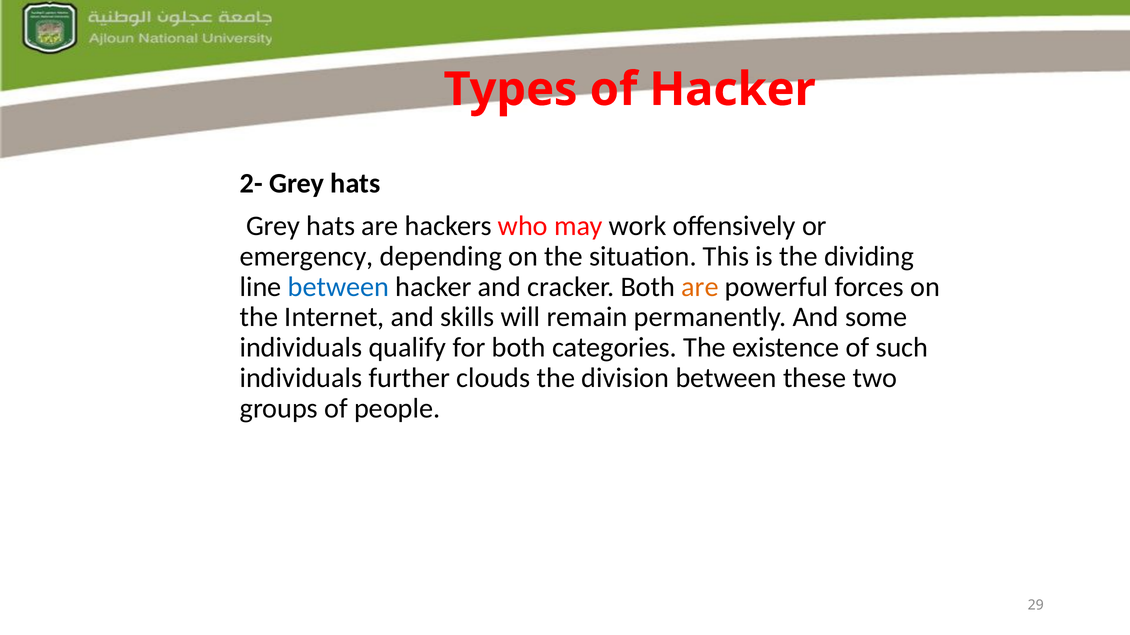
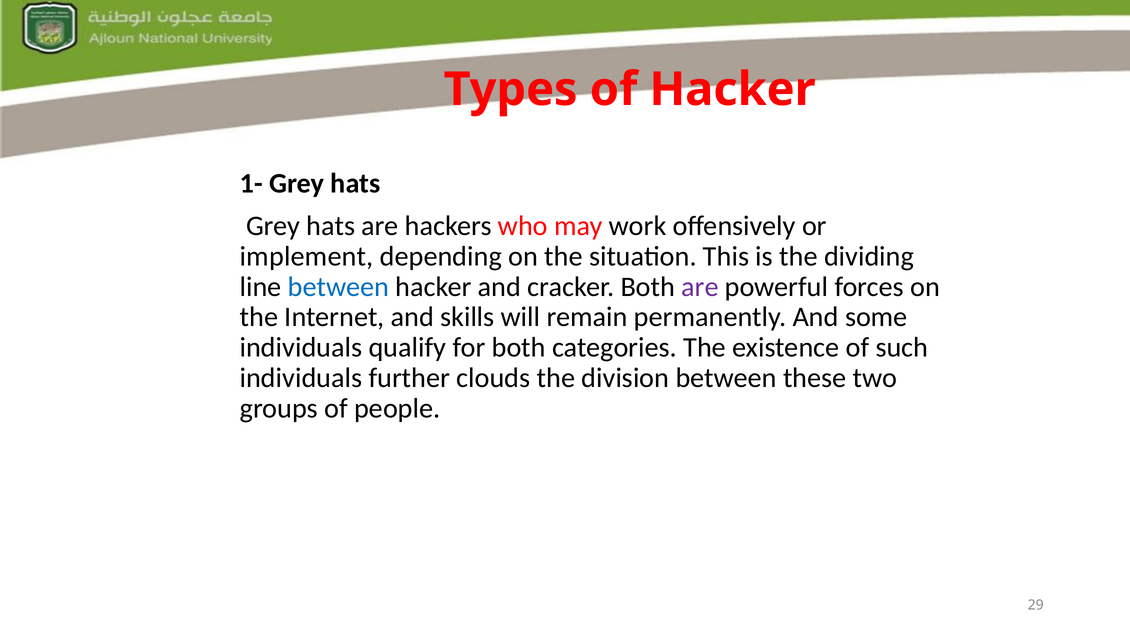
2-: 2- -> 1-
emergency: emergency -> implement
are at (700, 287) colour: orange -> purple
